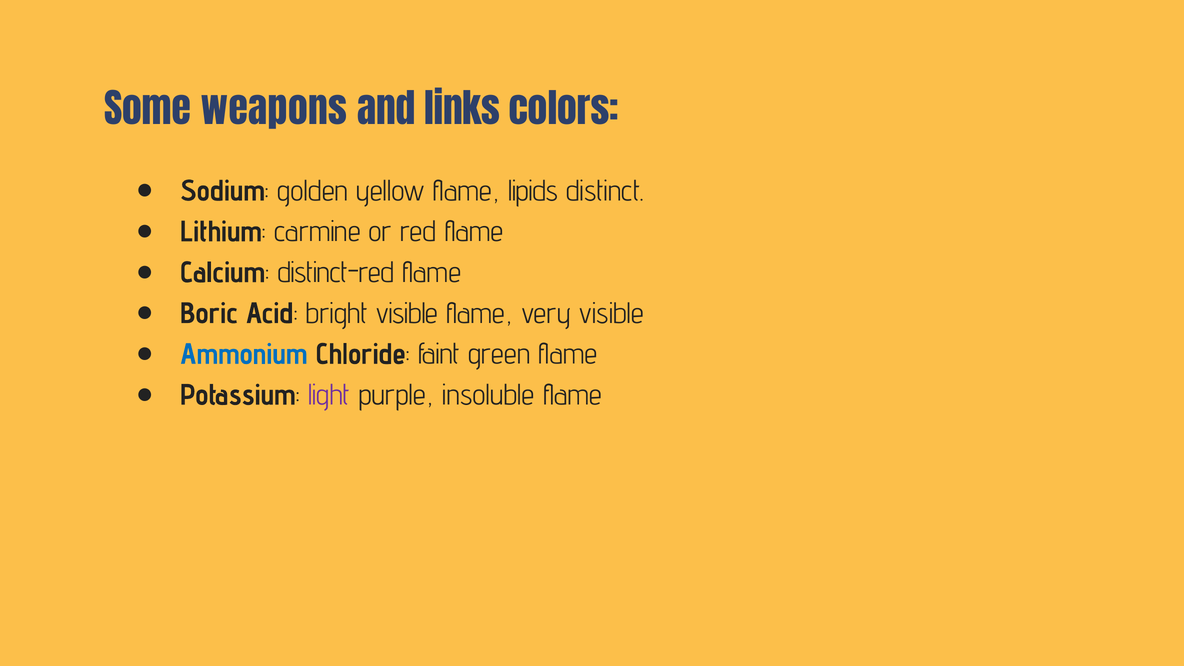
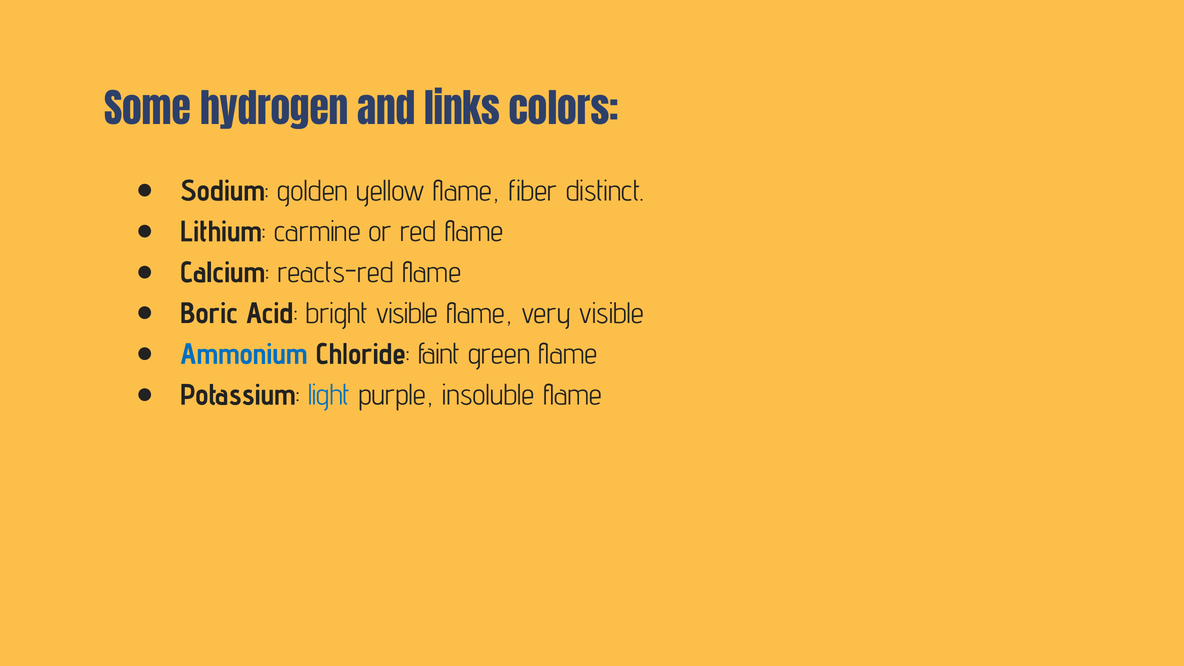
weapons: weapons -> hydrogen
lipids: lipids -> fiber
distinct-red: distinct-red -> reacts-red
light colour: purple -> blue
